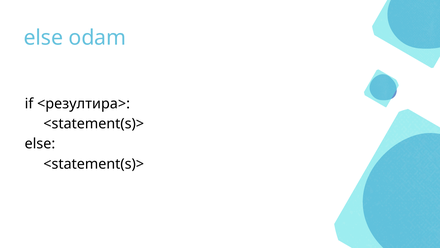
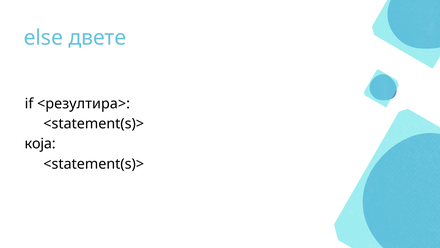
odam: odam -> двете
еlse at (40, 144): еlse -> која
